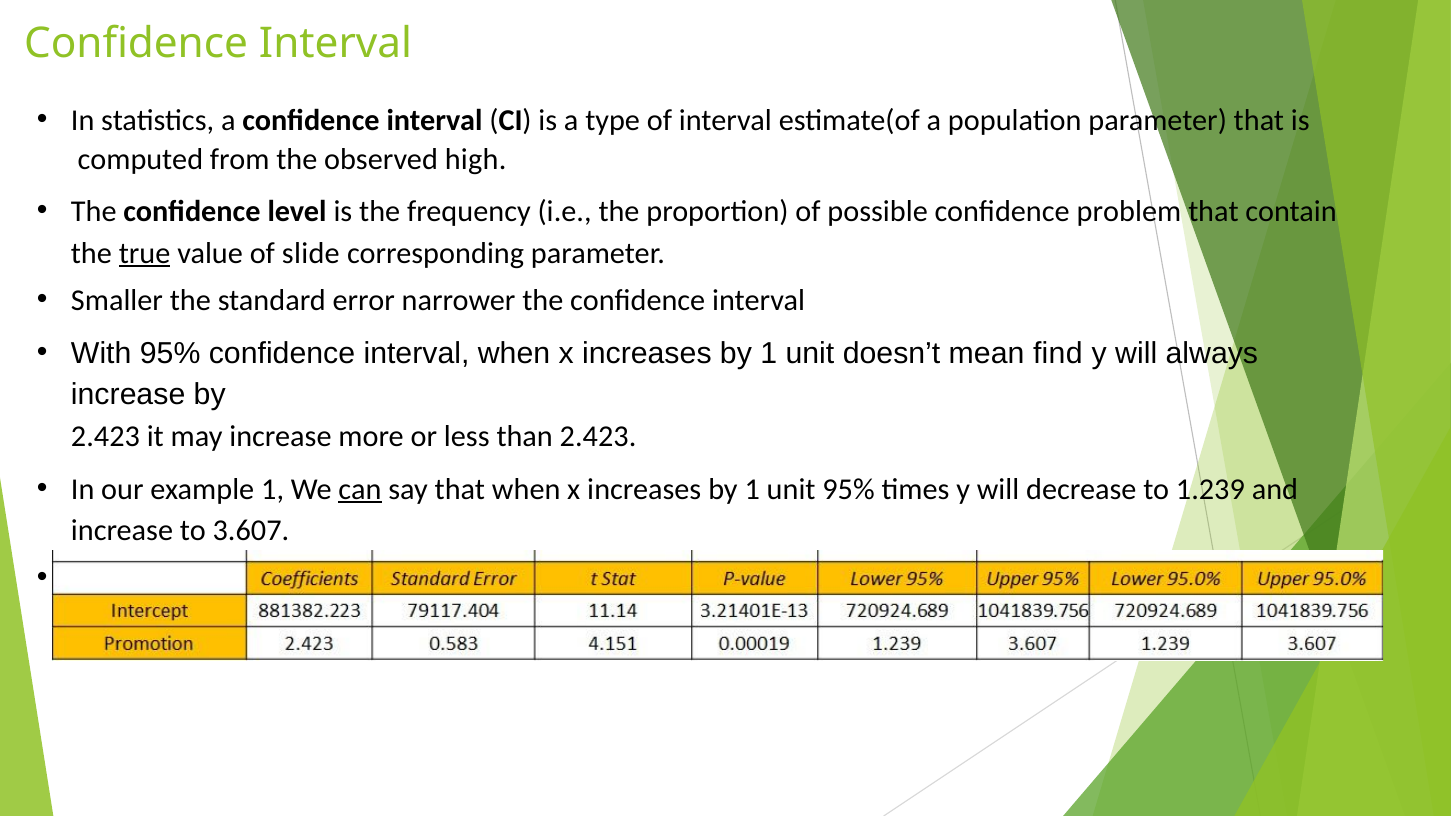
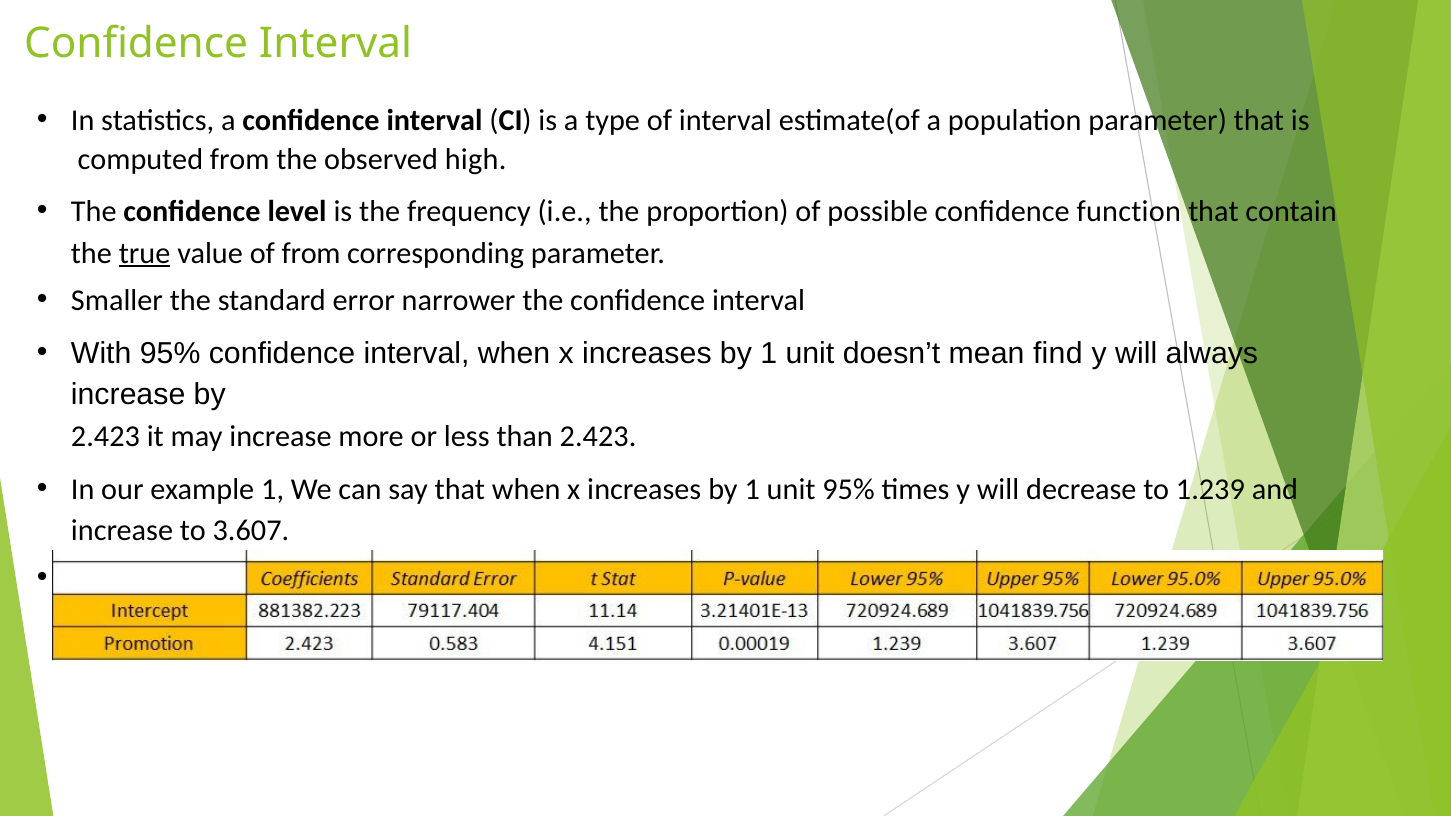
problem: problem -> function
of slide: slide -> from
can underline: present -> none
